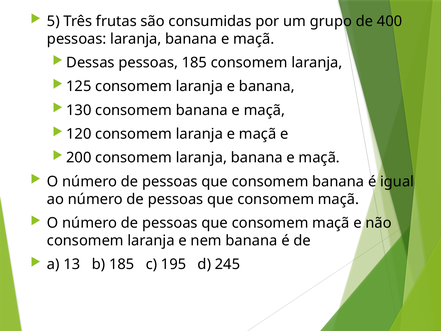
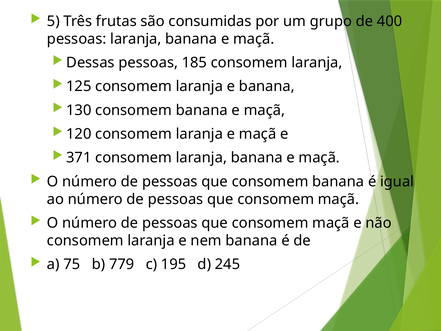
200: 200 -> 371
13: 13 -> 75
b 185: 185 -> 779
